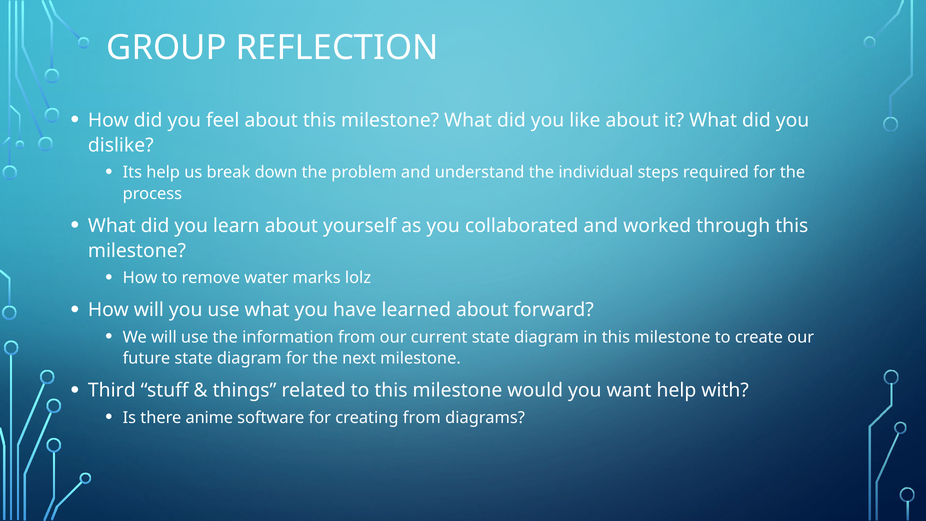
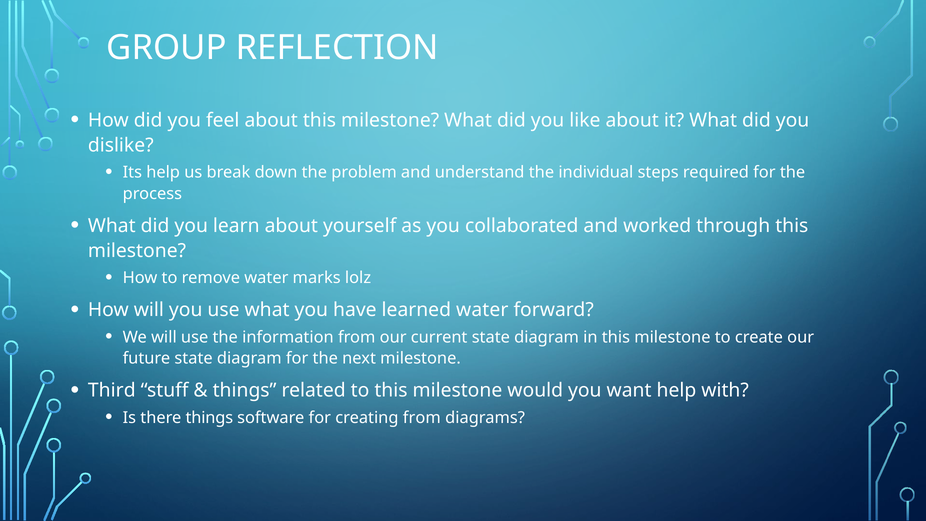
learned about: about -> water
there anime: anime -> things
